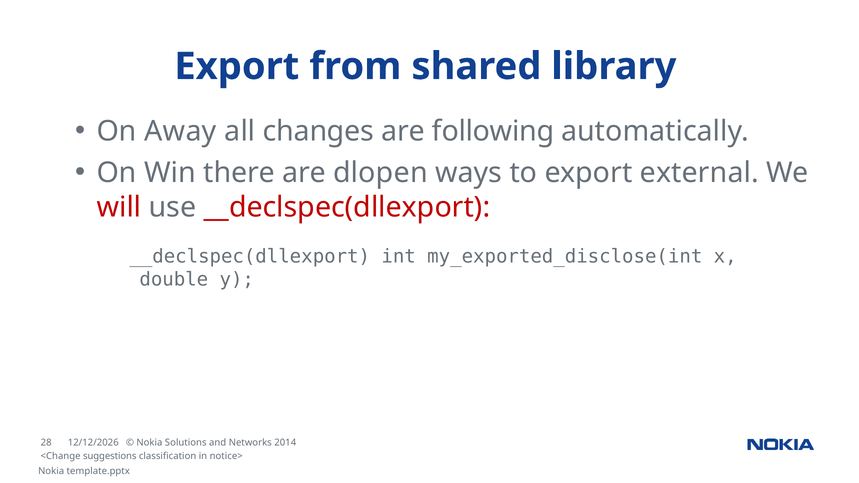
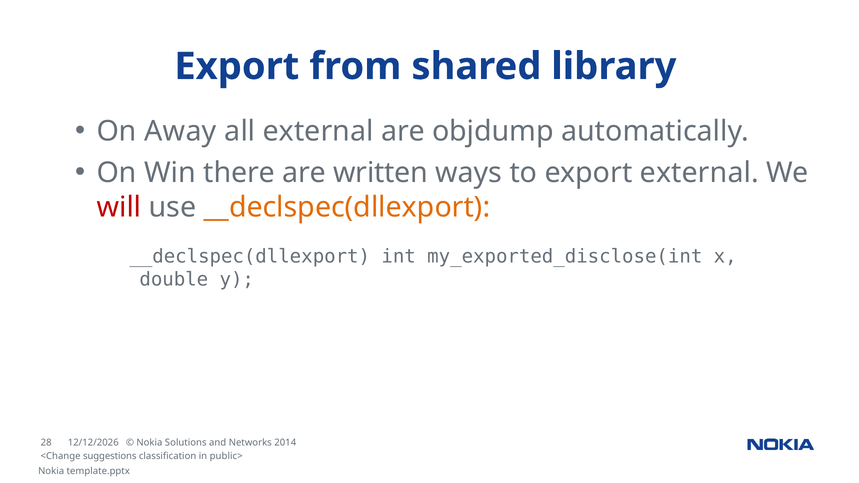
all changes: changes -> external
following: following -> objdump
dlopen: dlopen -> written
__declspec(dllexport at (347, 207) colour: red -> orange
notice>: notice> -> public>
